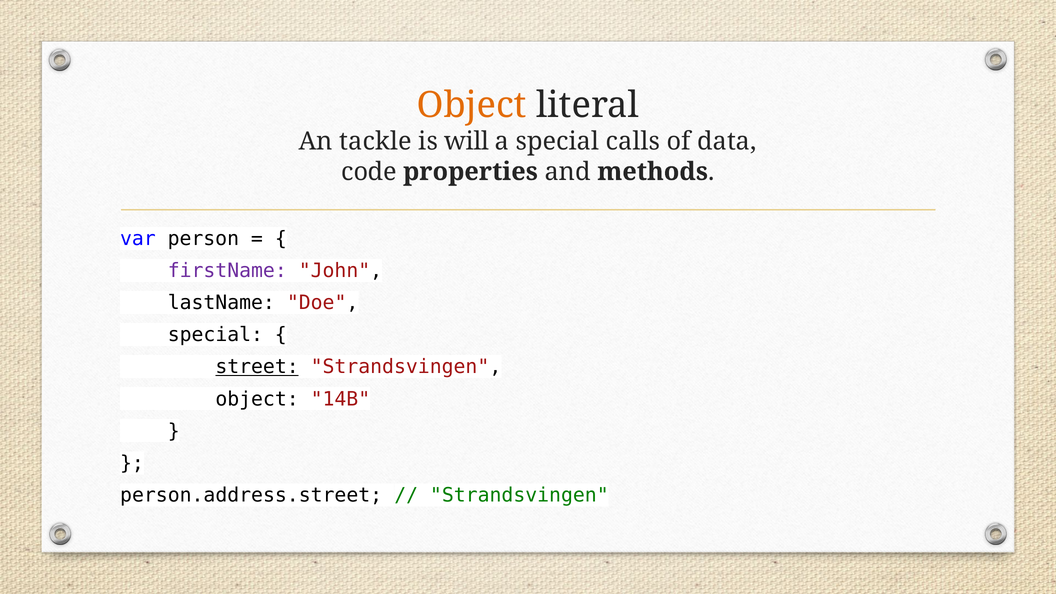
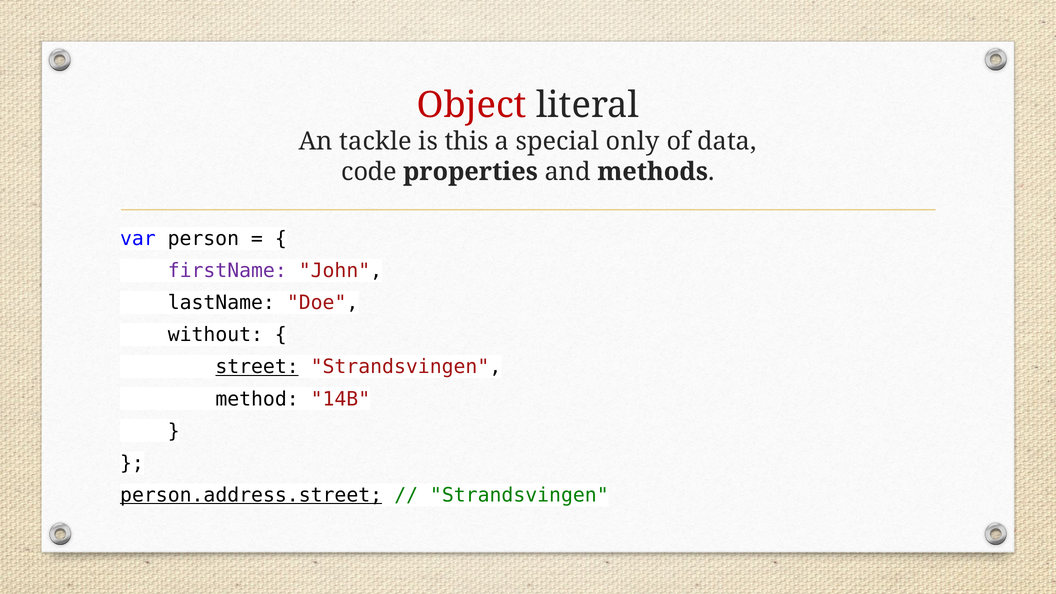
Object at (472, 105) colour: orange -> red
will: will -> this
calls: calls -> only
special at (215, 335): special -> without
object at (257, 399): object -> method
person.address.street underline: none -> present
